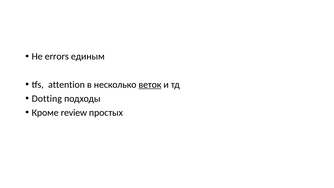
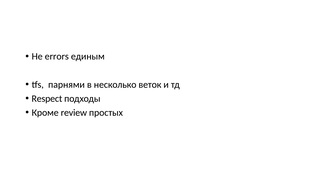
attention: attention -> парнями
веток underline: present -> none
Dotting: Dotting -> Respect
